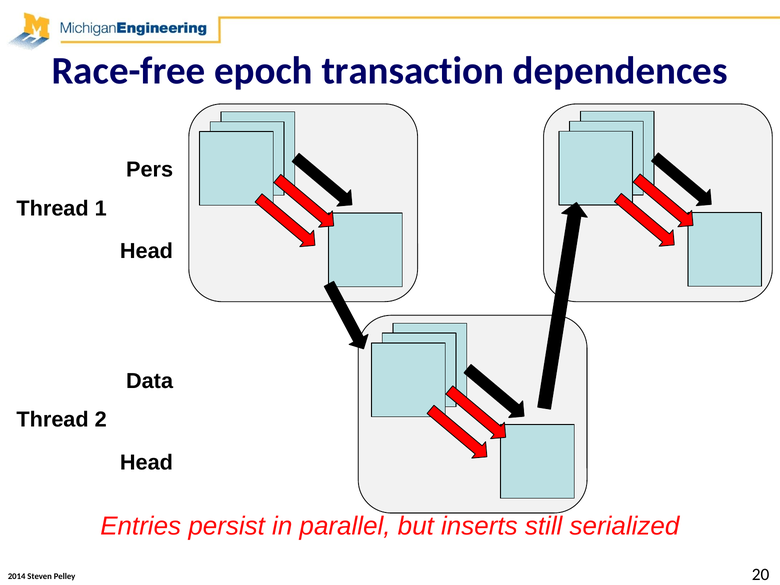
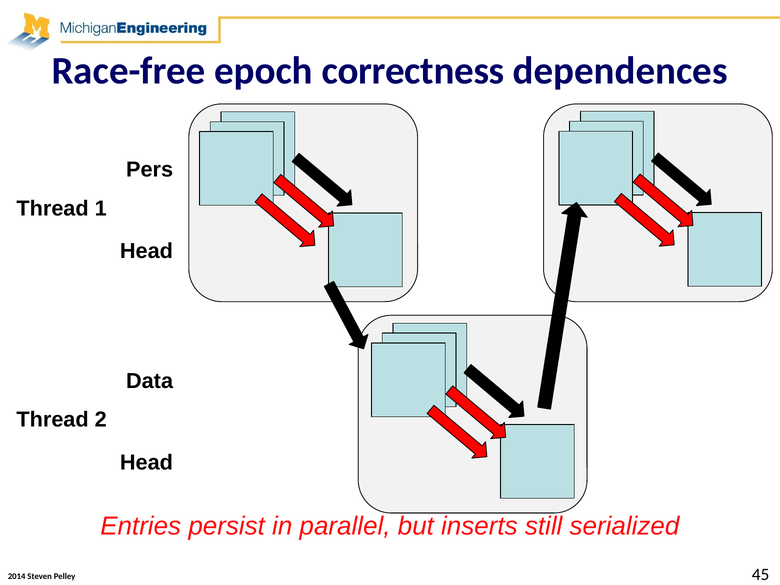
transaction: transaction -> correctness
20: 20 -> 45
